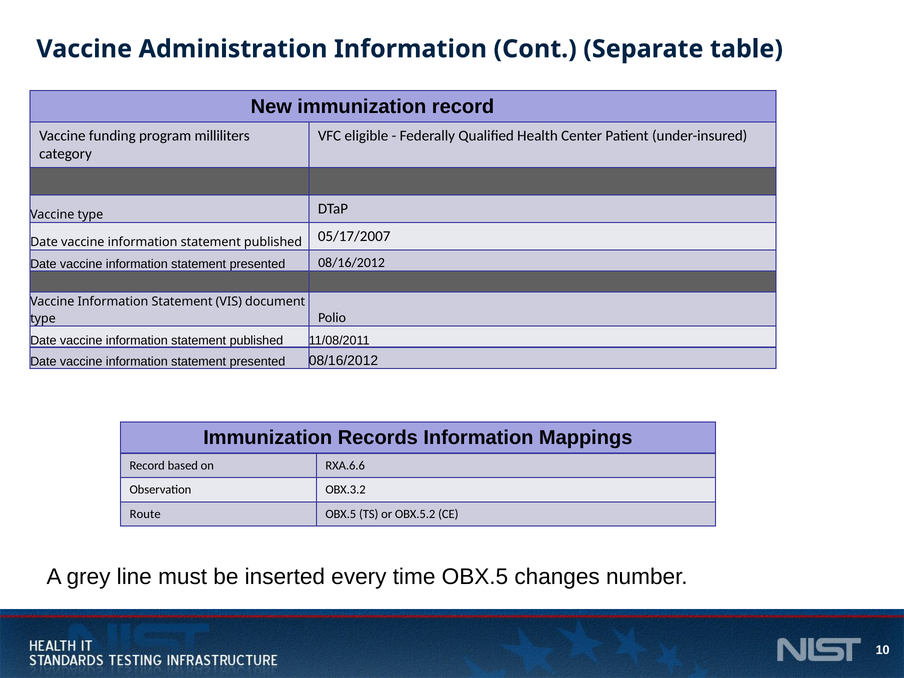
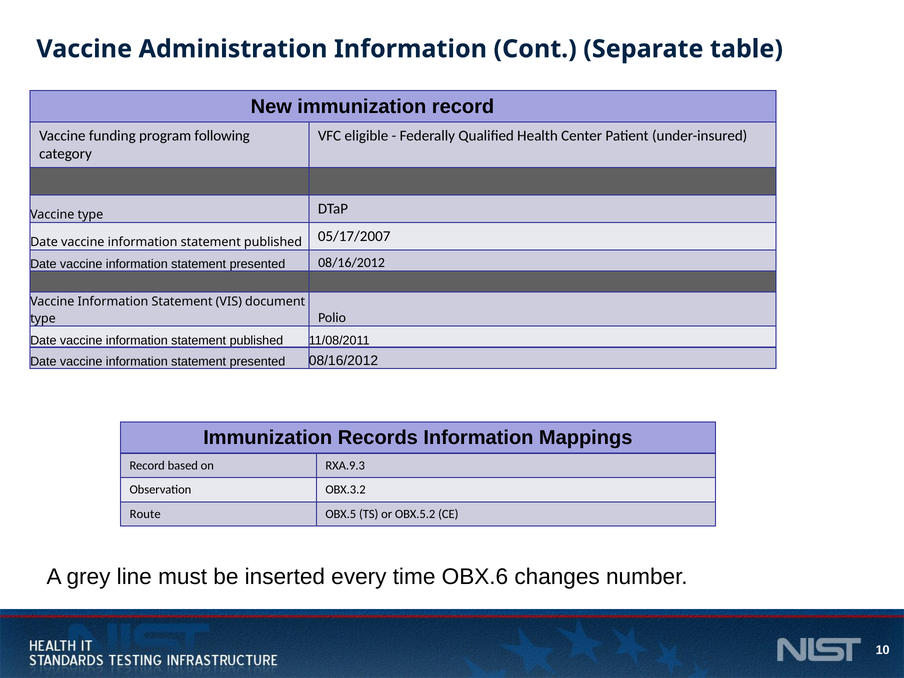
milliliters: milliliters -> following
RXA.6.6: RXA.6.6 -> RXA.9.3
time OBX.5: OBX.5 -> OBX.6
